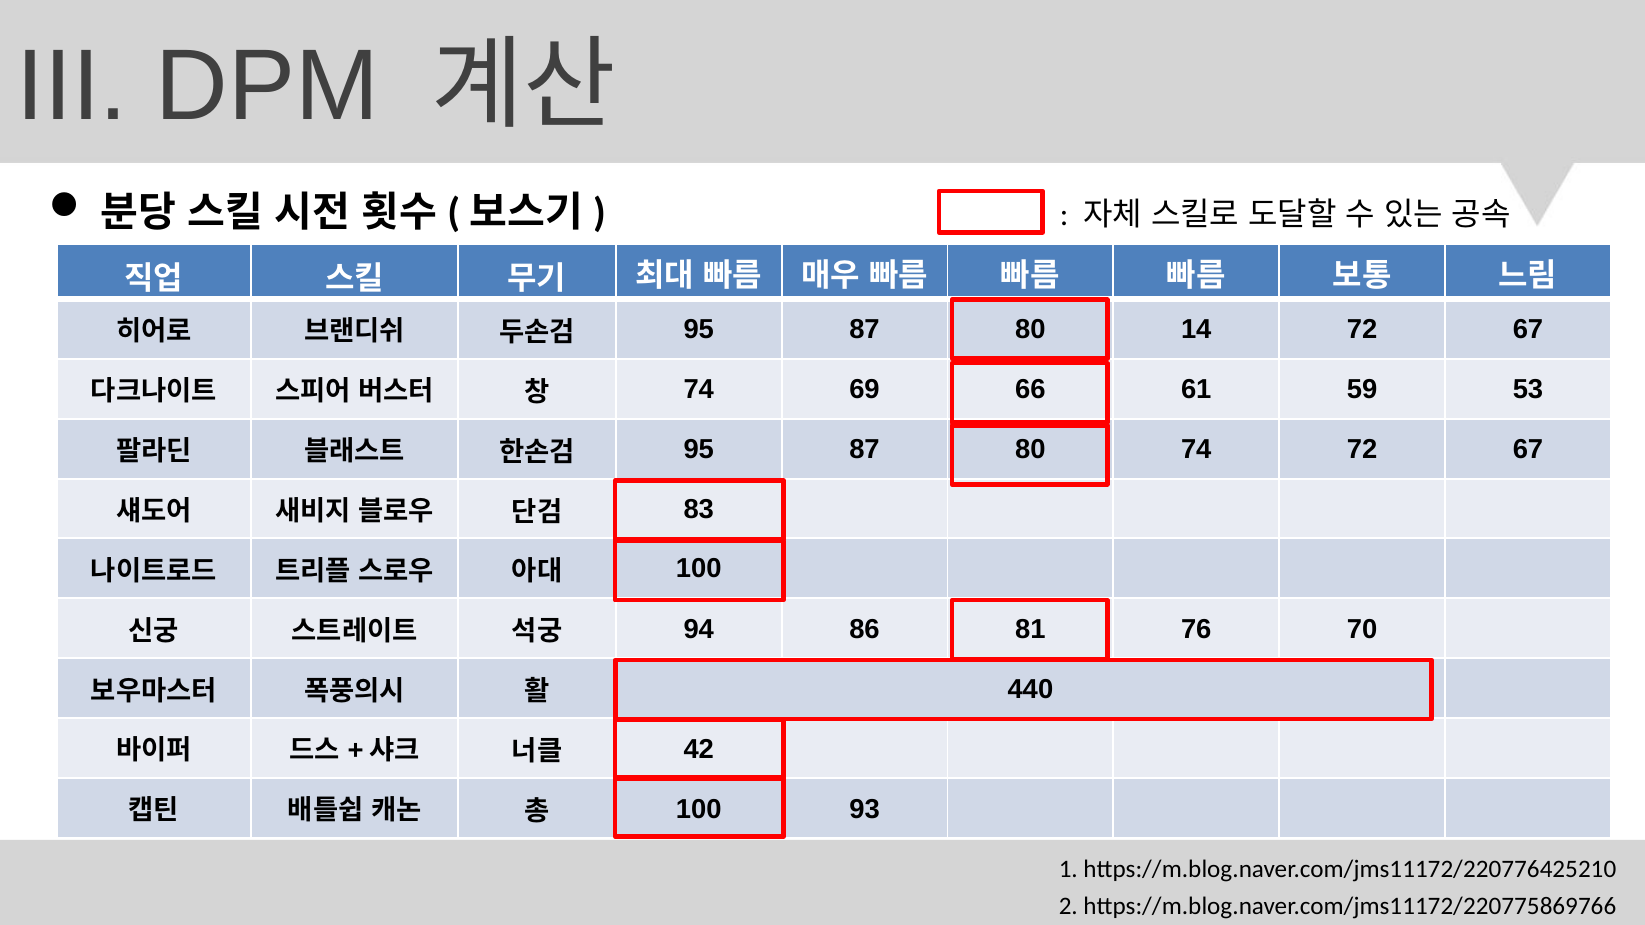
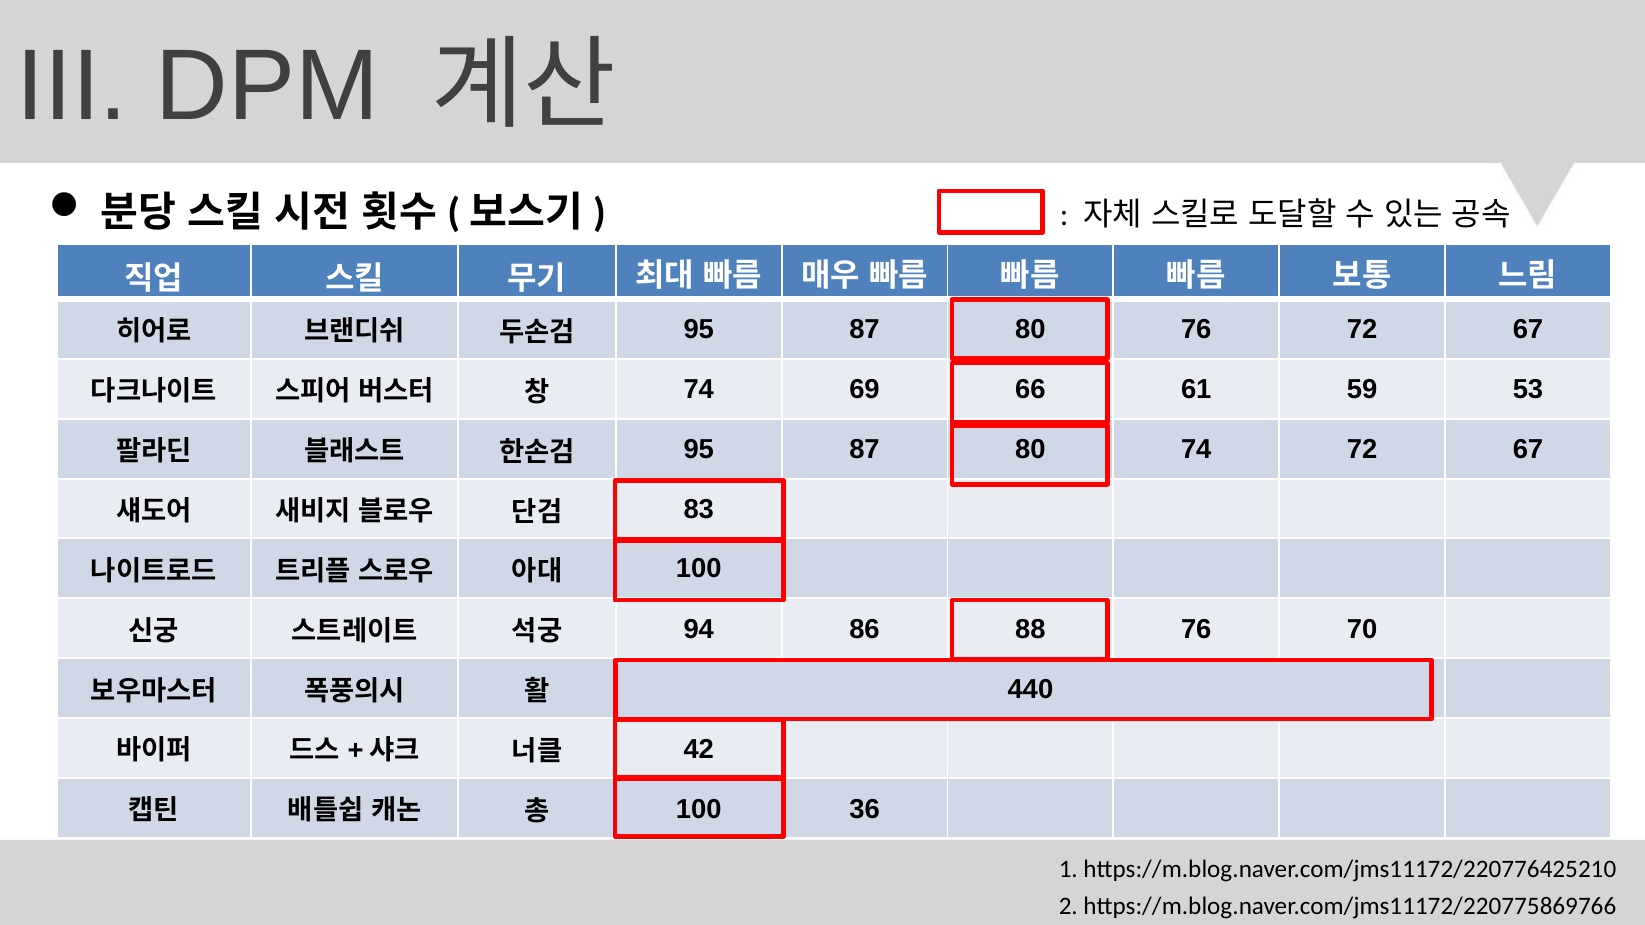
80 14: 14 -> 76
81: 81 -> 88
93: 93 -> 36
